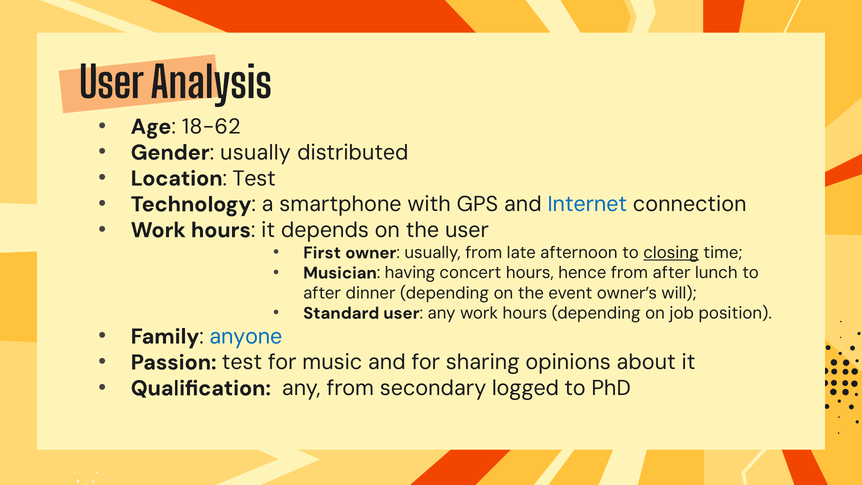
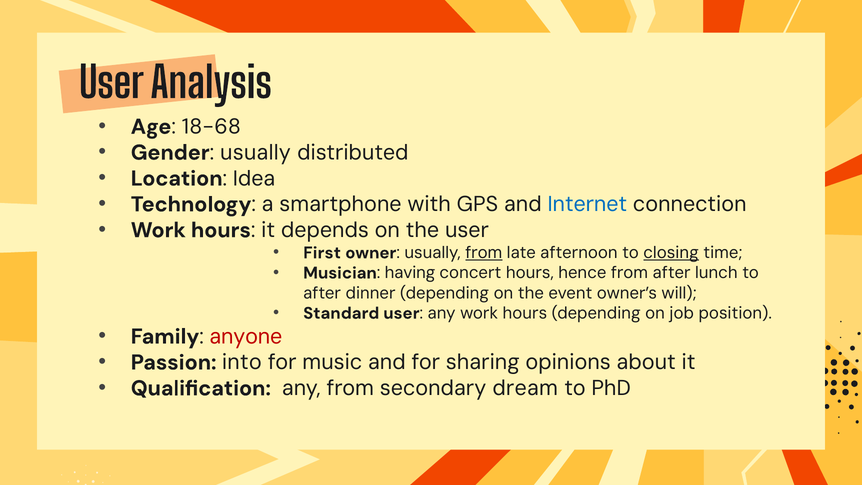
18-62: 18-62 -> 18-68
Location Test: Test -> Idea
from at (484, 253) underline: none -> present
anyone colour: blue -> red
Passion test: test -> into
logged: logged -> dream
